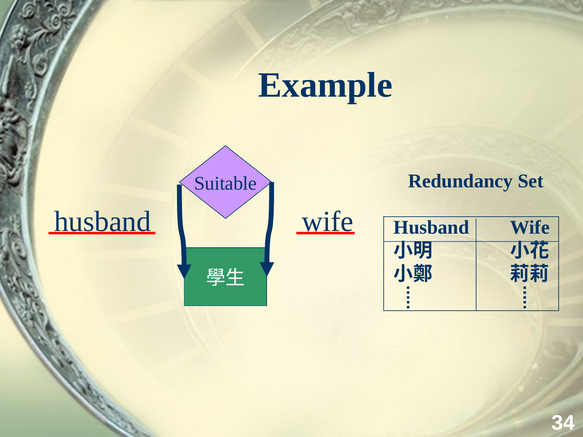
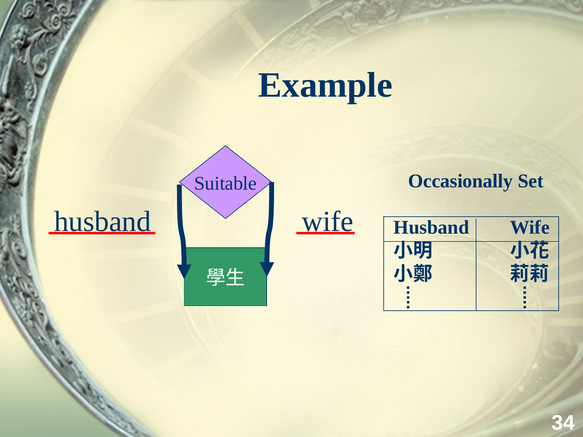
Redundancy: Redundancy -> Occasionally
